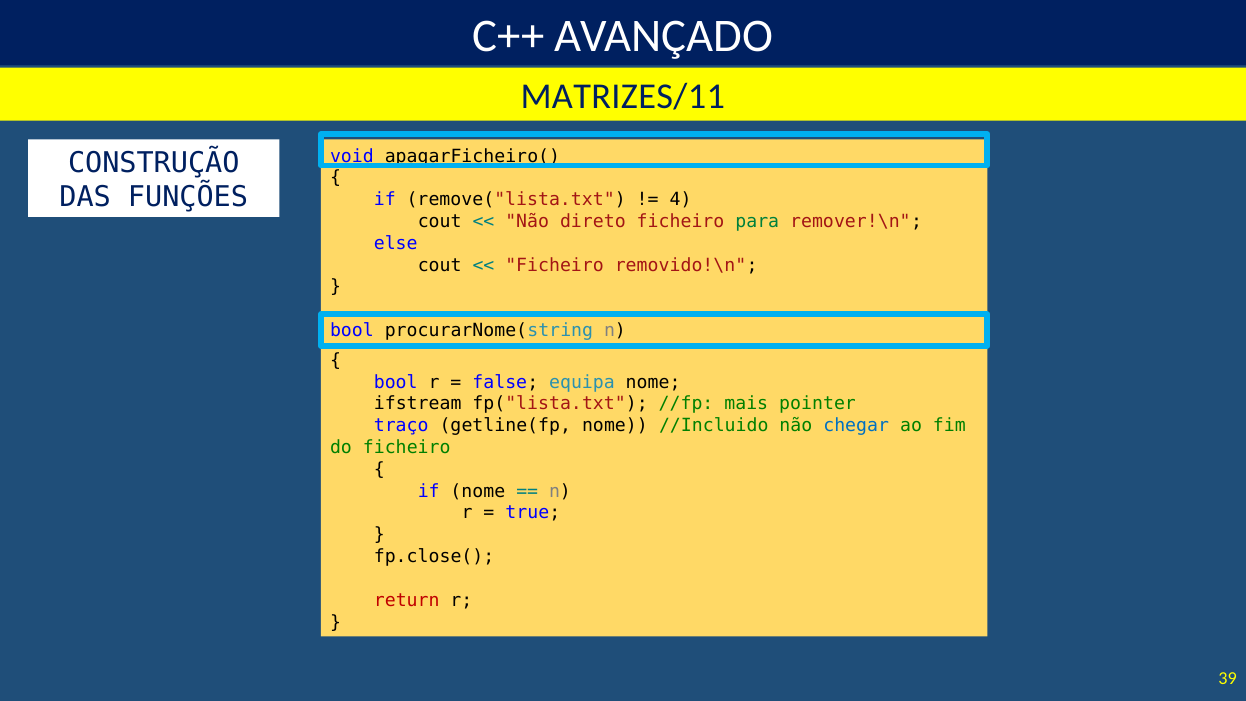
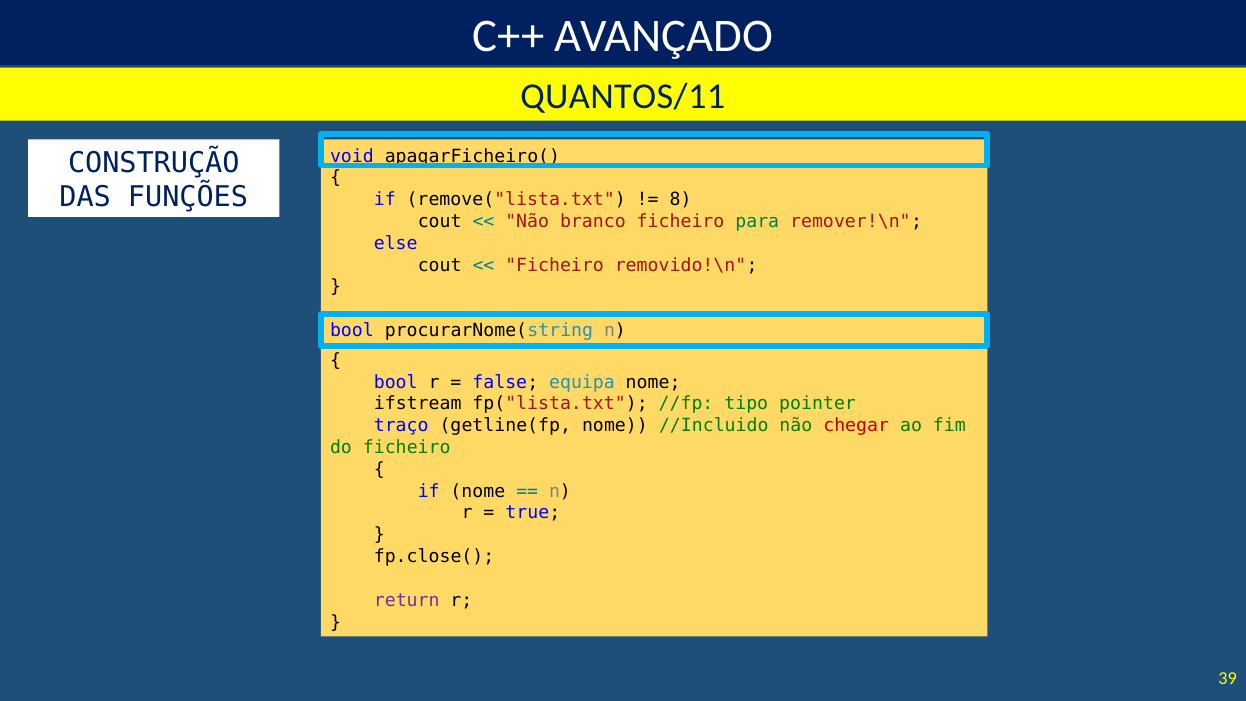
MATRIZES/11: MATRIZES/11 -> QUANTOS/11
4: 4 -> 8
direto: direto -> branco
mais: mais -> tipo
chegar colour: blue -> red
return colour: red -> purple
